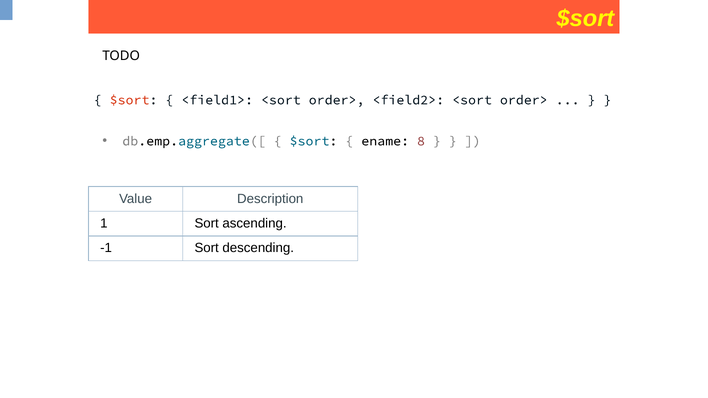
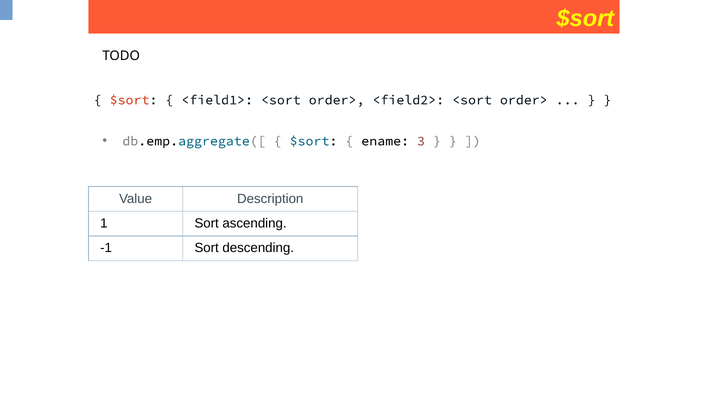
8: 8 -> 3
